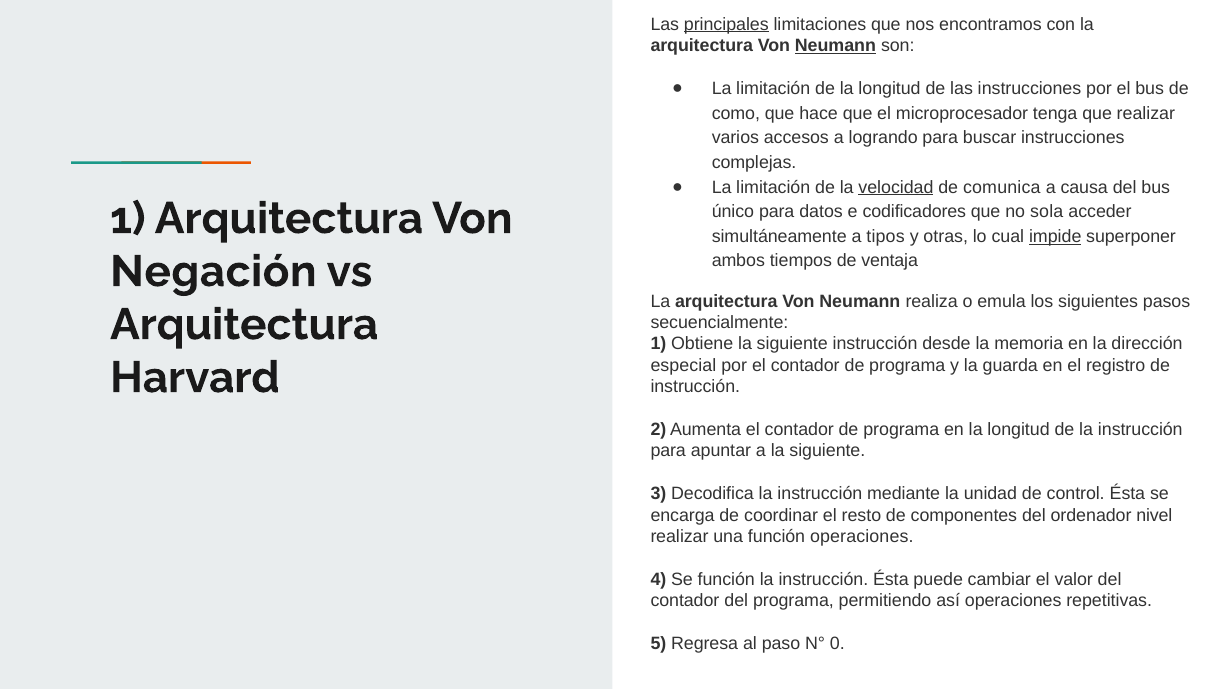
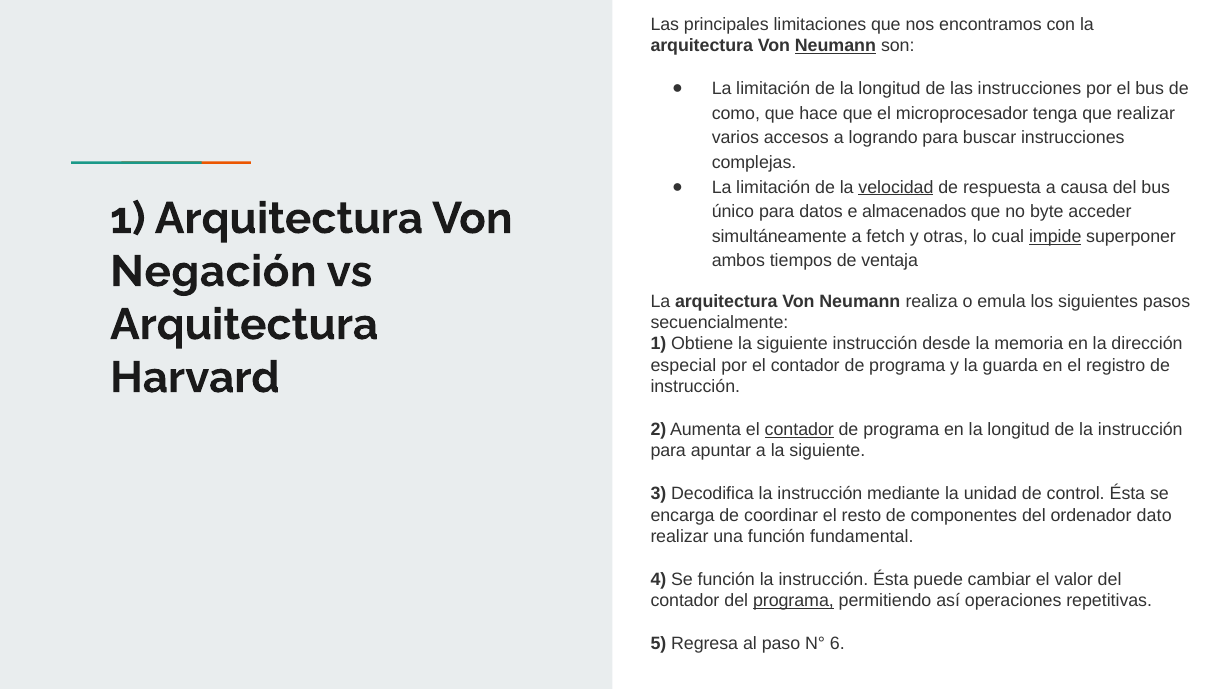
principales underline: present -> none
comunica: comunica -> respuesta
codificadores: codificadores -> almacenados
sola: sola -> byte
tipos: tipos -> fetch
contador at (799, 430) underline: none -> present
nivel: nivel -> dato
función operaciones: operaciones -> fundamental
programa at (793, 601) underline: none -> present
0: 0 -> 6
